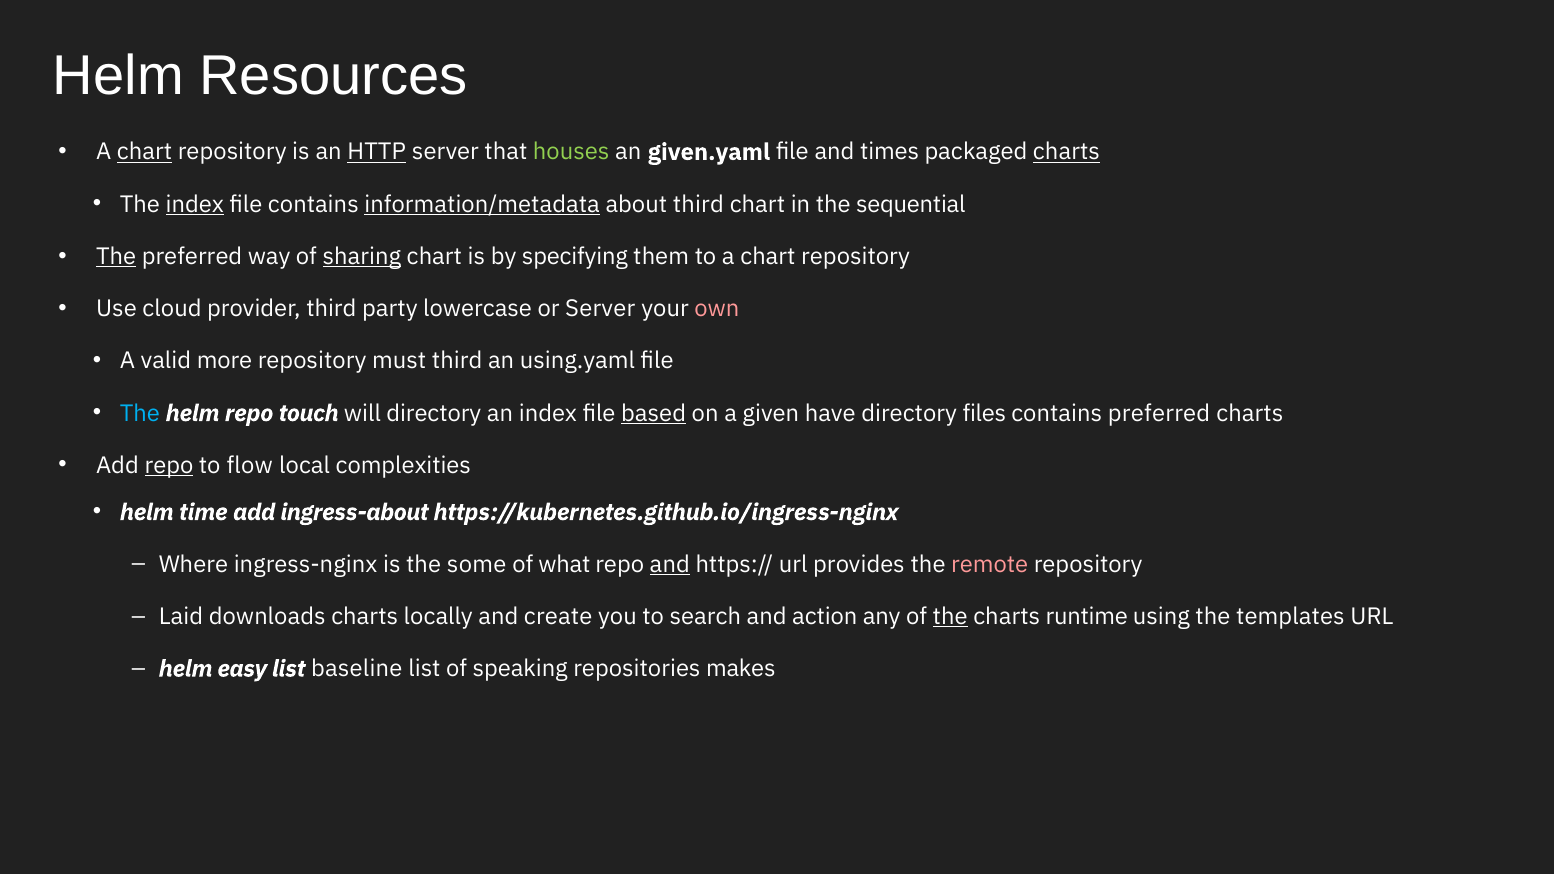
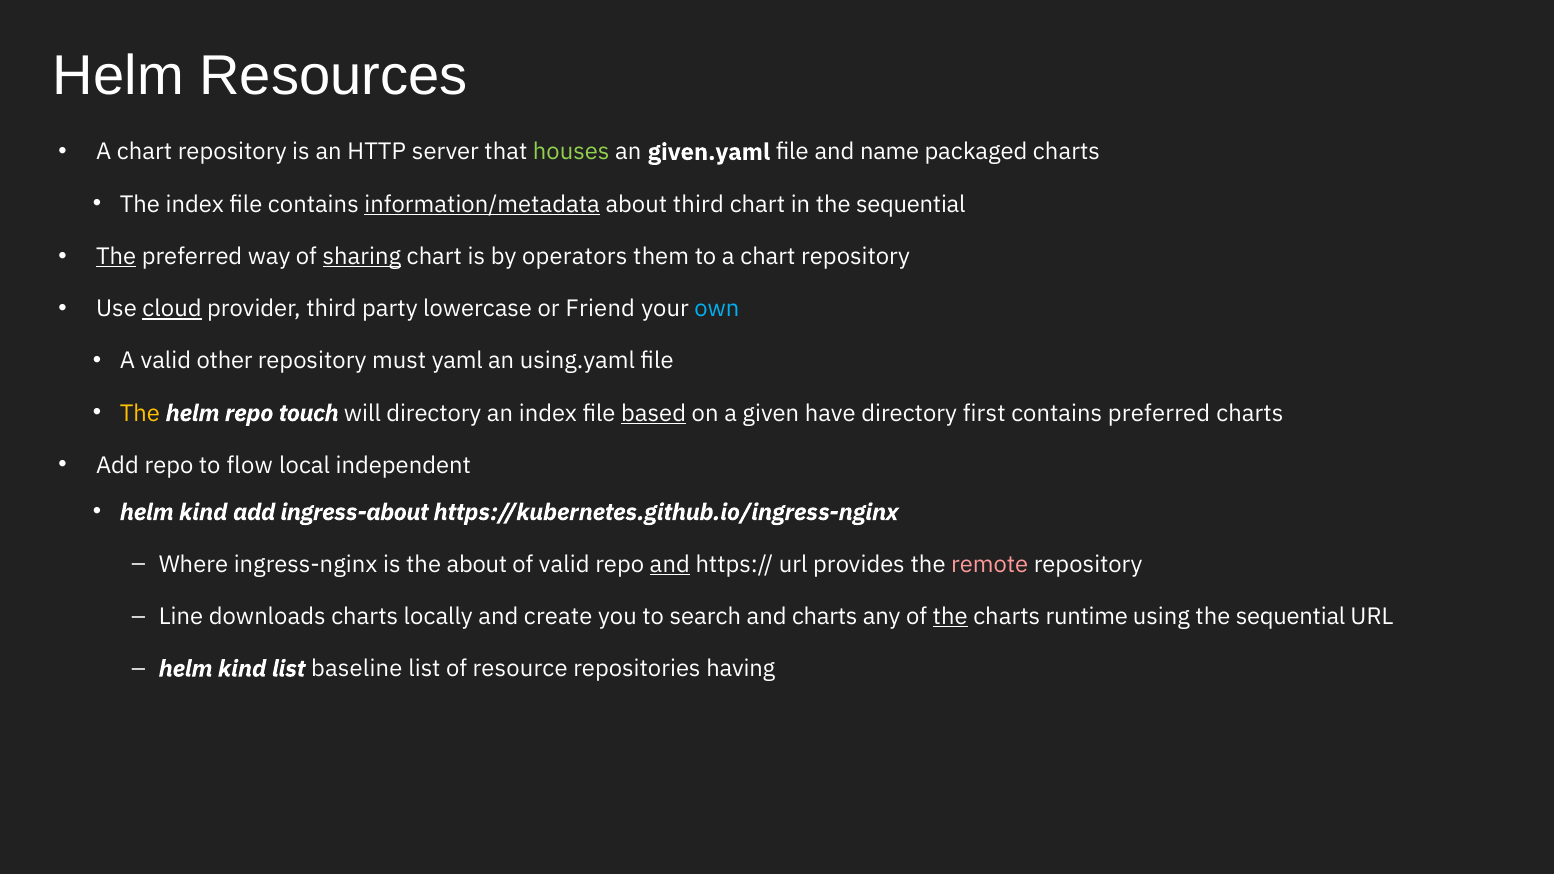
chart at (145, 152) underline: present -> none
HTTP underline: present -> none
times: times -> name
charts at (1066, 152) underline: present -> none
index at (195, 204) underline: present -> none
specifying: specifying -> operators
cloud underline: none -> present
or Server: Server -> Friend
own colour: pink -> light blue
more: more -> other
must third: third -> yaml
The at (140, 413) colour: light blue -> yellow
files: files -> first
repo at (169, 466) underline: present -> none
complexities: complexities -> independent
time at (203, 512): time -> kind
the some: some -> about
of what: what -> valid
Laid: Laid -> Line
and action: action -> charts
using the templates: templates -> sequential
easy at (242, 669): easy -> kind
speaking: speaking -> resource
makes: makes -> having
